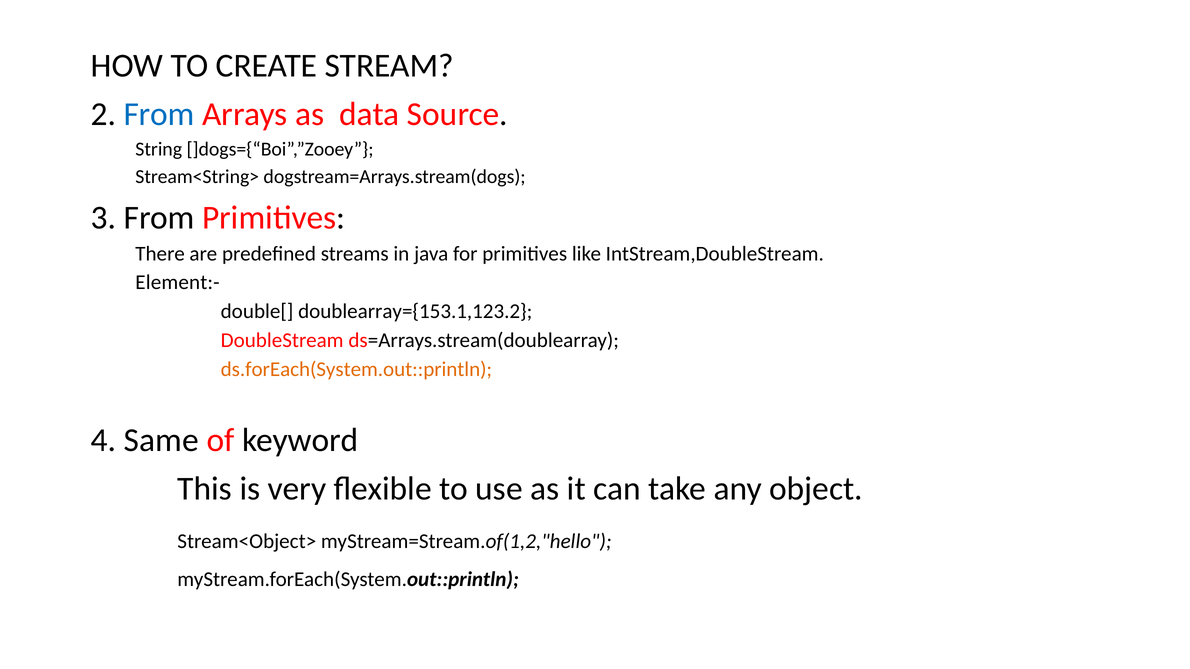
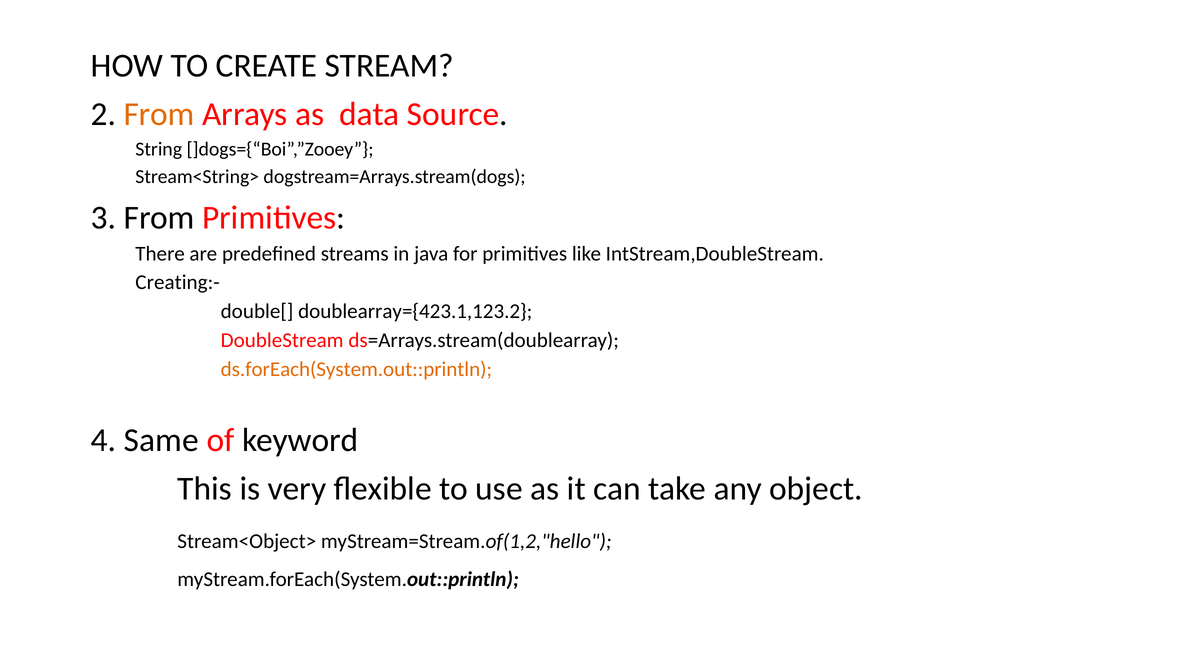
From at (159, 114) colour: blue -> orange
Element:-: Element:- -> Creating:-
doublearray={153.1,123.2: doublearray={153.1,123.2 -> doublearray={423.1,123.2
